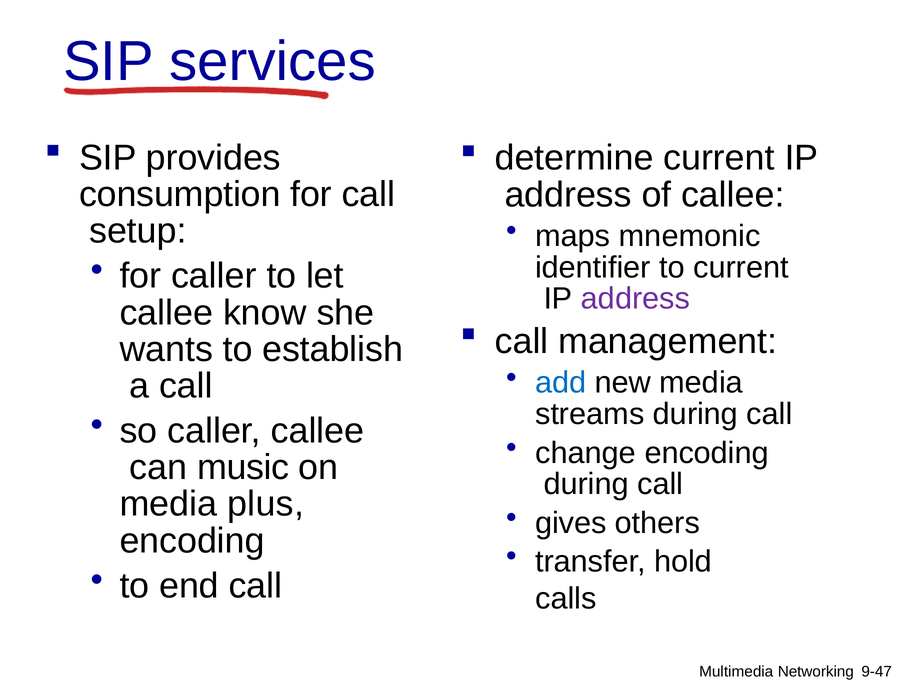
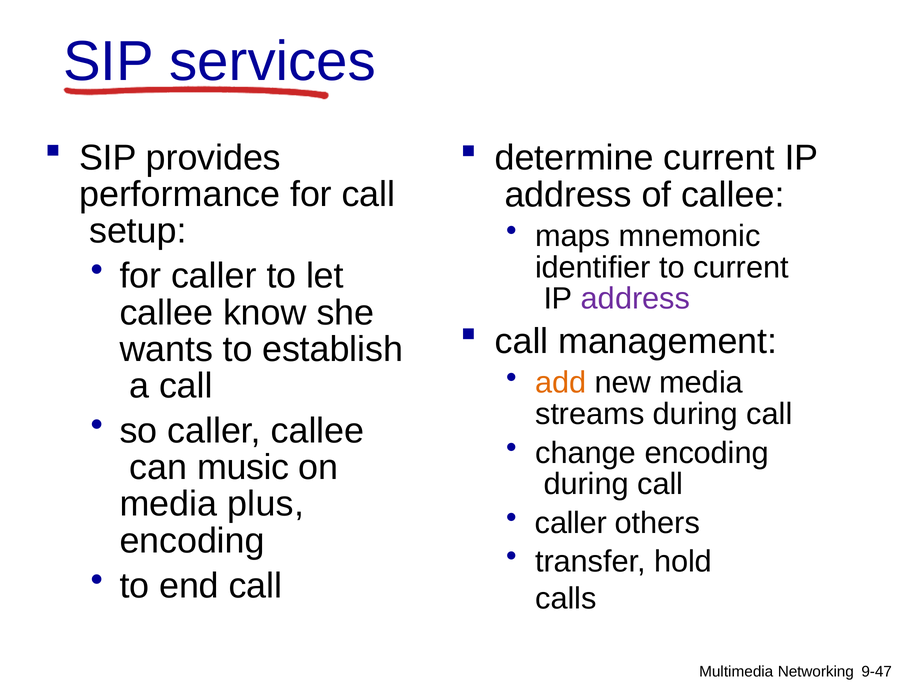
consumption: consumption -> performance
add colour: blue -> orange
gives at (571, 523): gives -> caller
